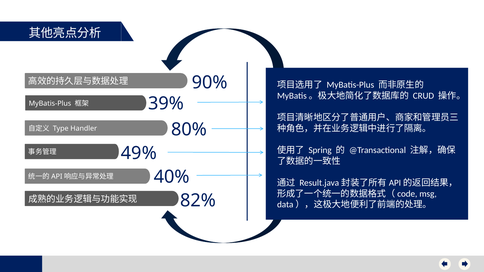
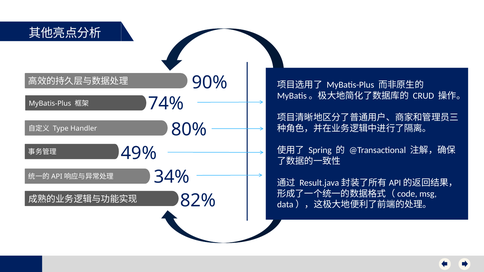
39%: 39% -> 74%
40%: 40% -> 34%
